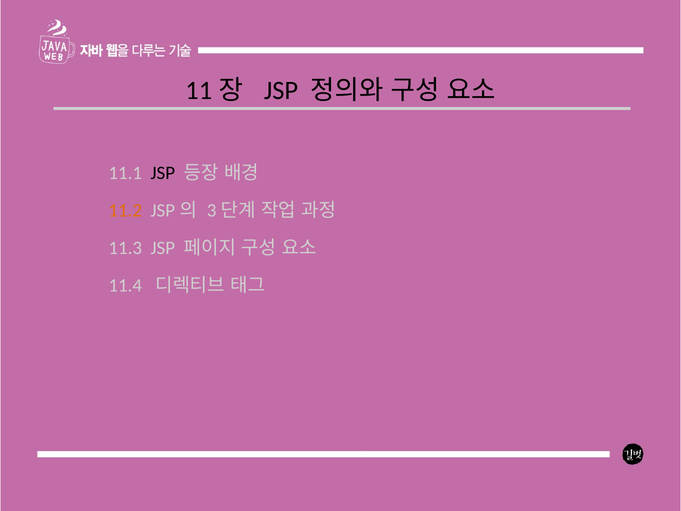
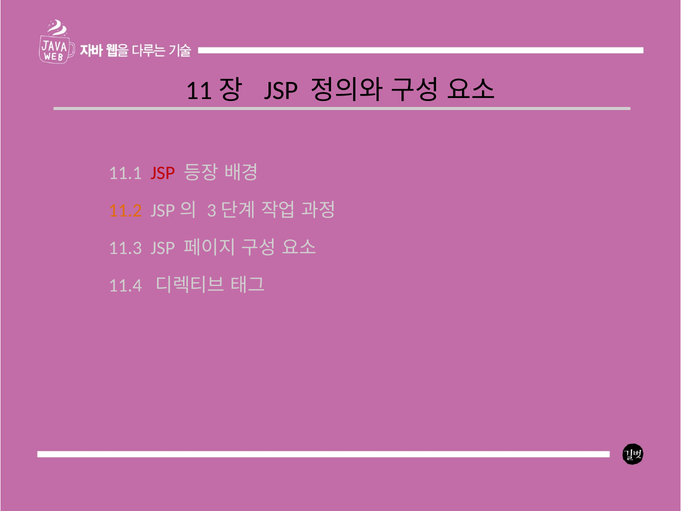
JSP at (163, 173) colour: black -> red
